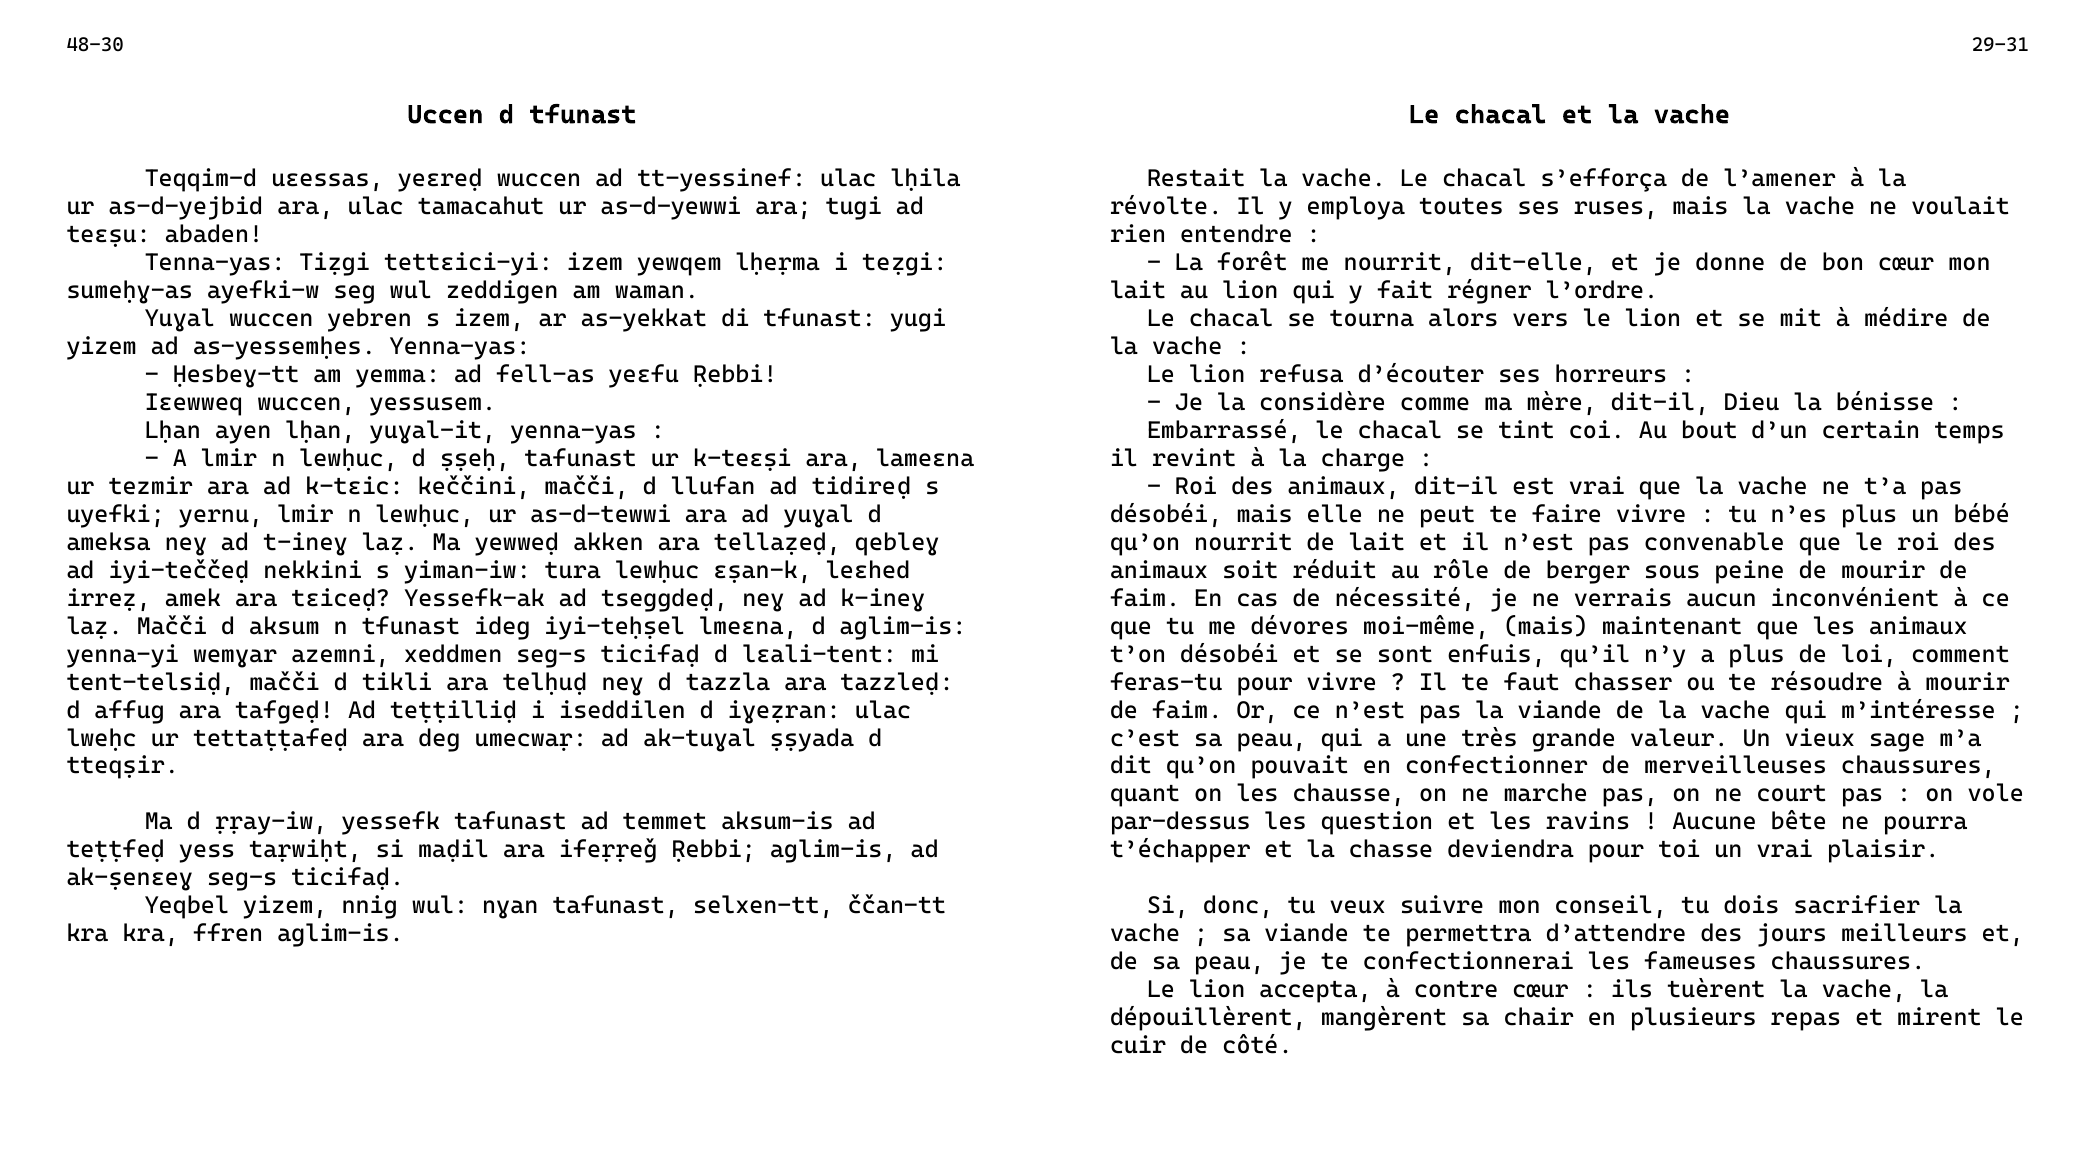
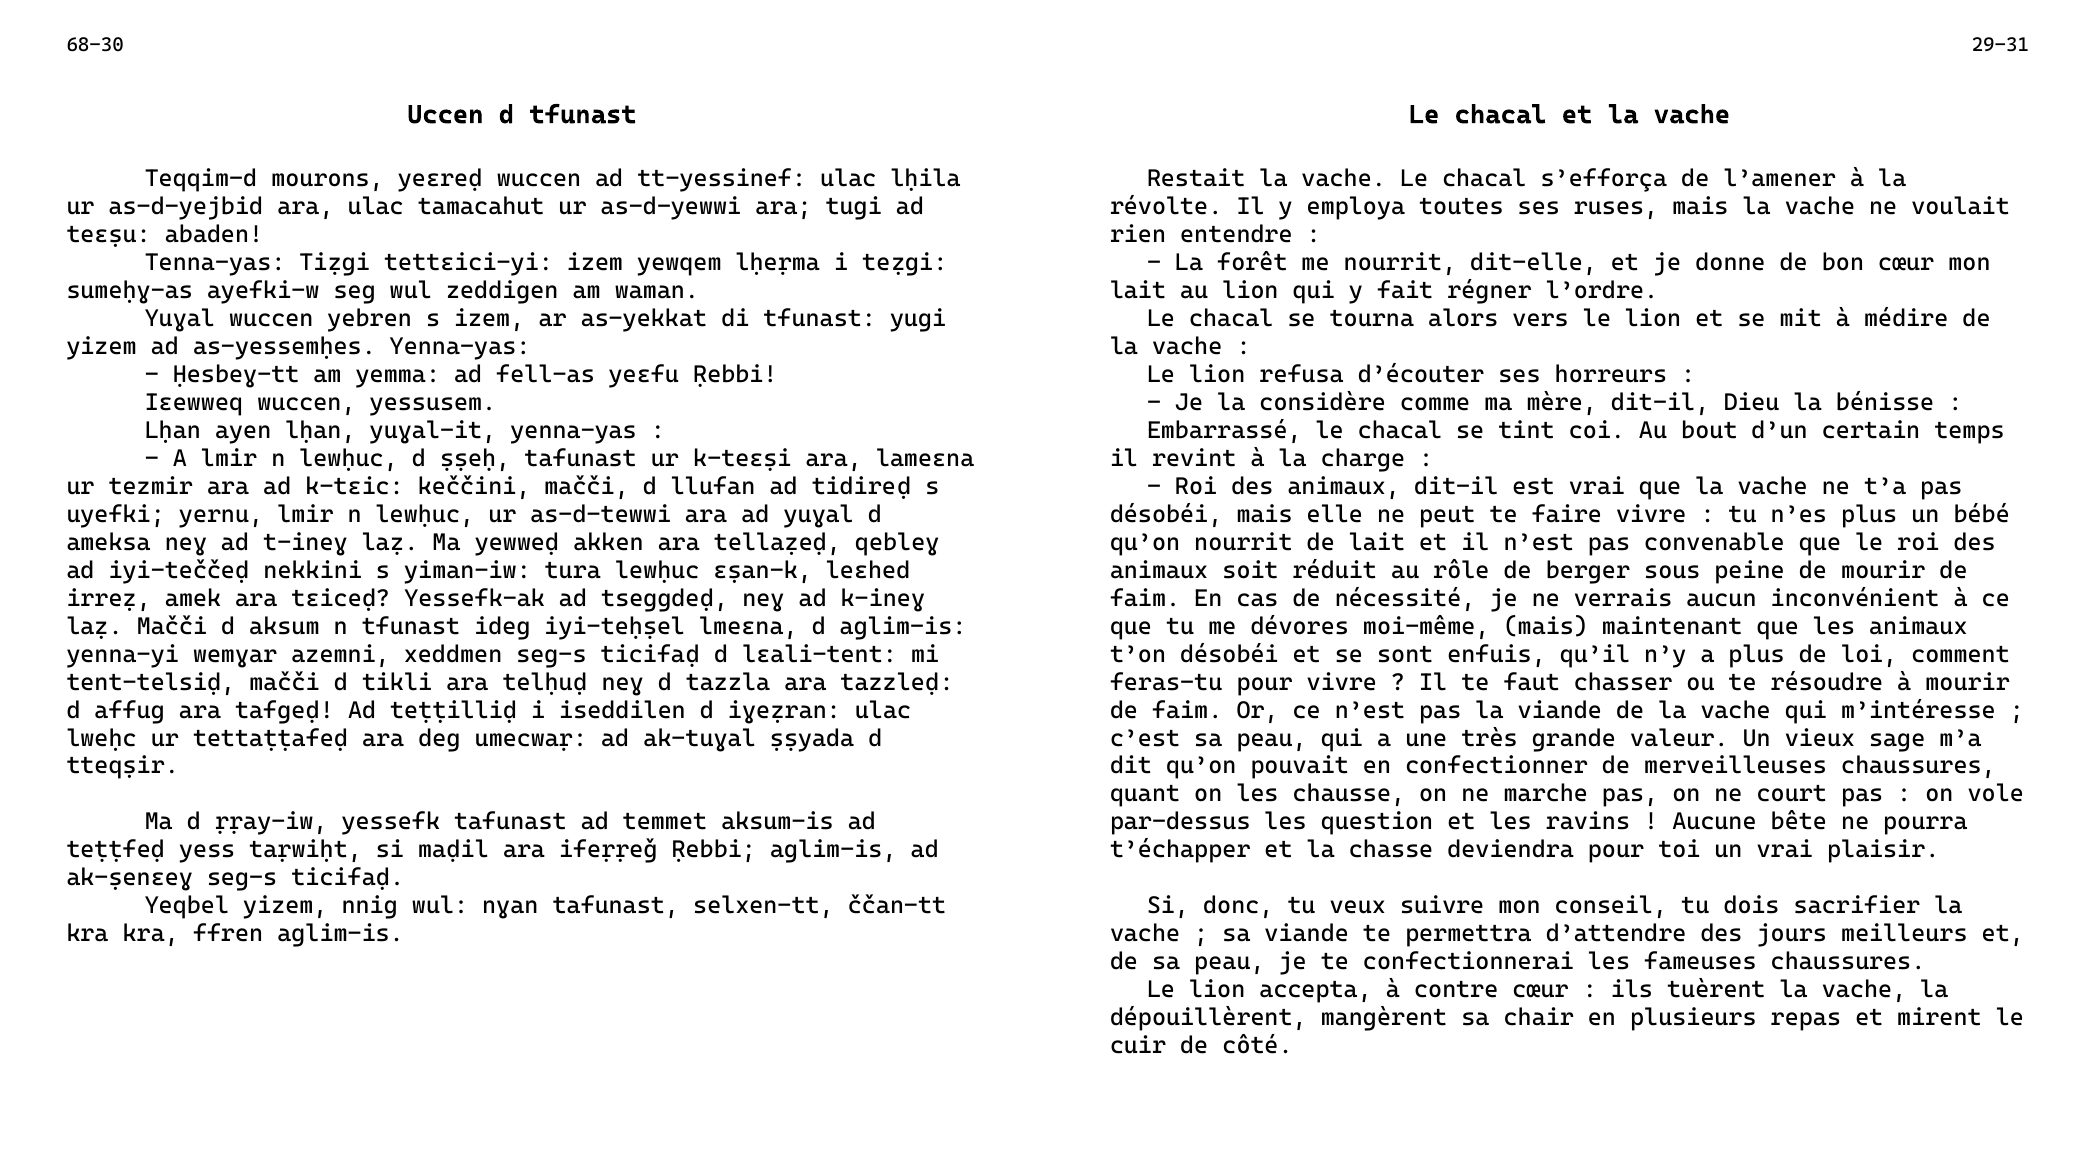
48-30: 48-30 -> 68-30
uɛessas: uɛessas -> mourons
